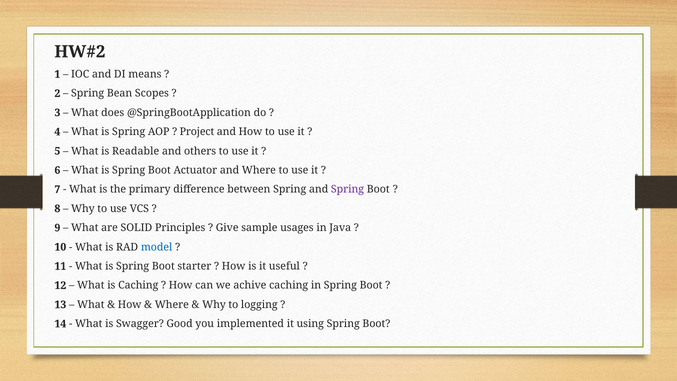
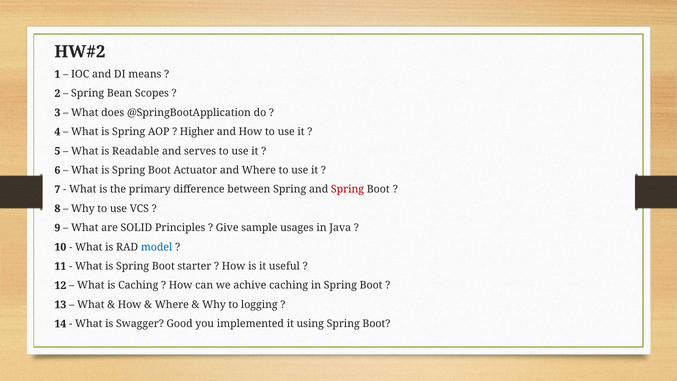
Project: Project -> Higher
others: others -> serves
Spring at (348, 189) colour: purple -> red
